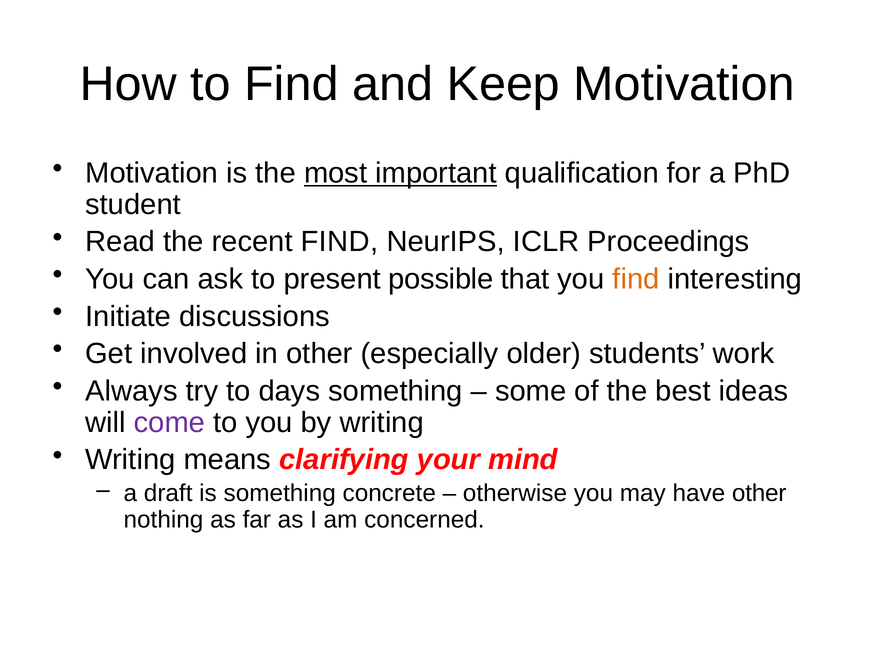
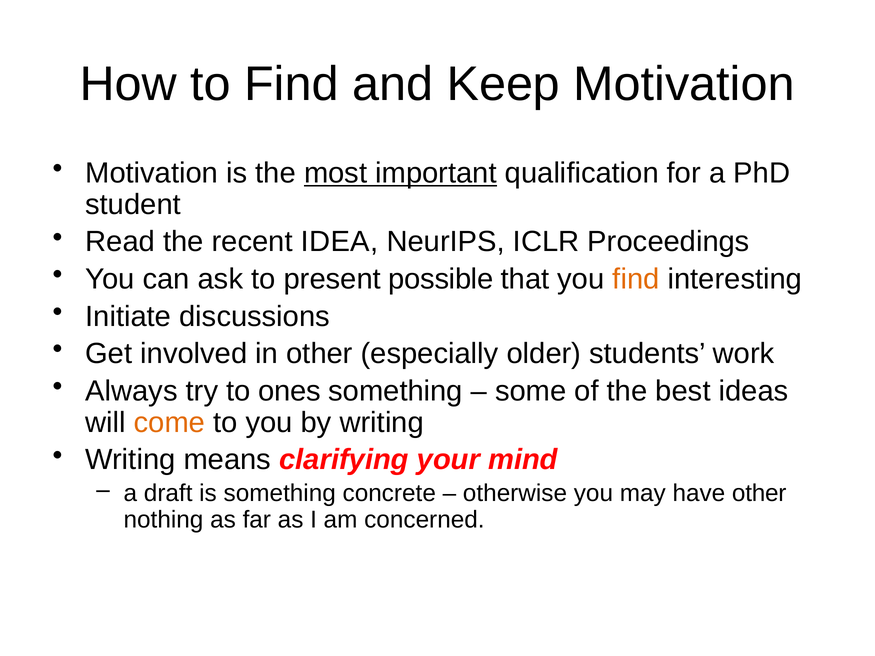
recent FIND: FIND -> IDEA
days: days -> ones
come colour: purple -> orange
